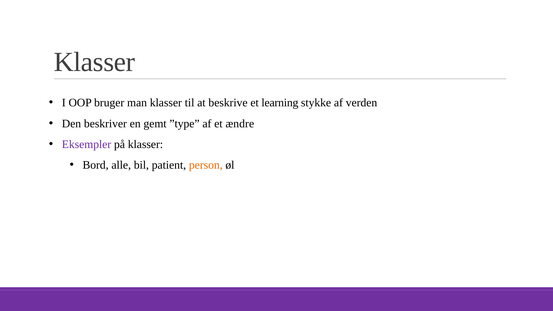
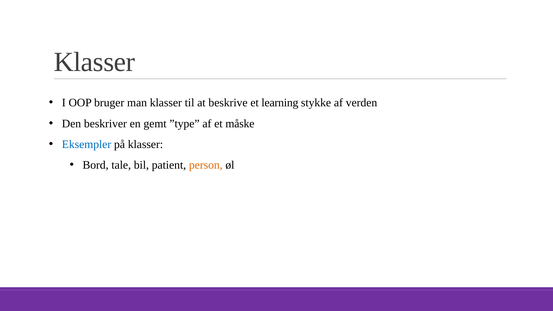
ændre: ændre -> måske
Eksempler colour: purple -> blue
alle: alle -> tale
